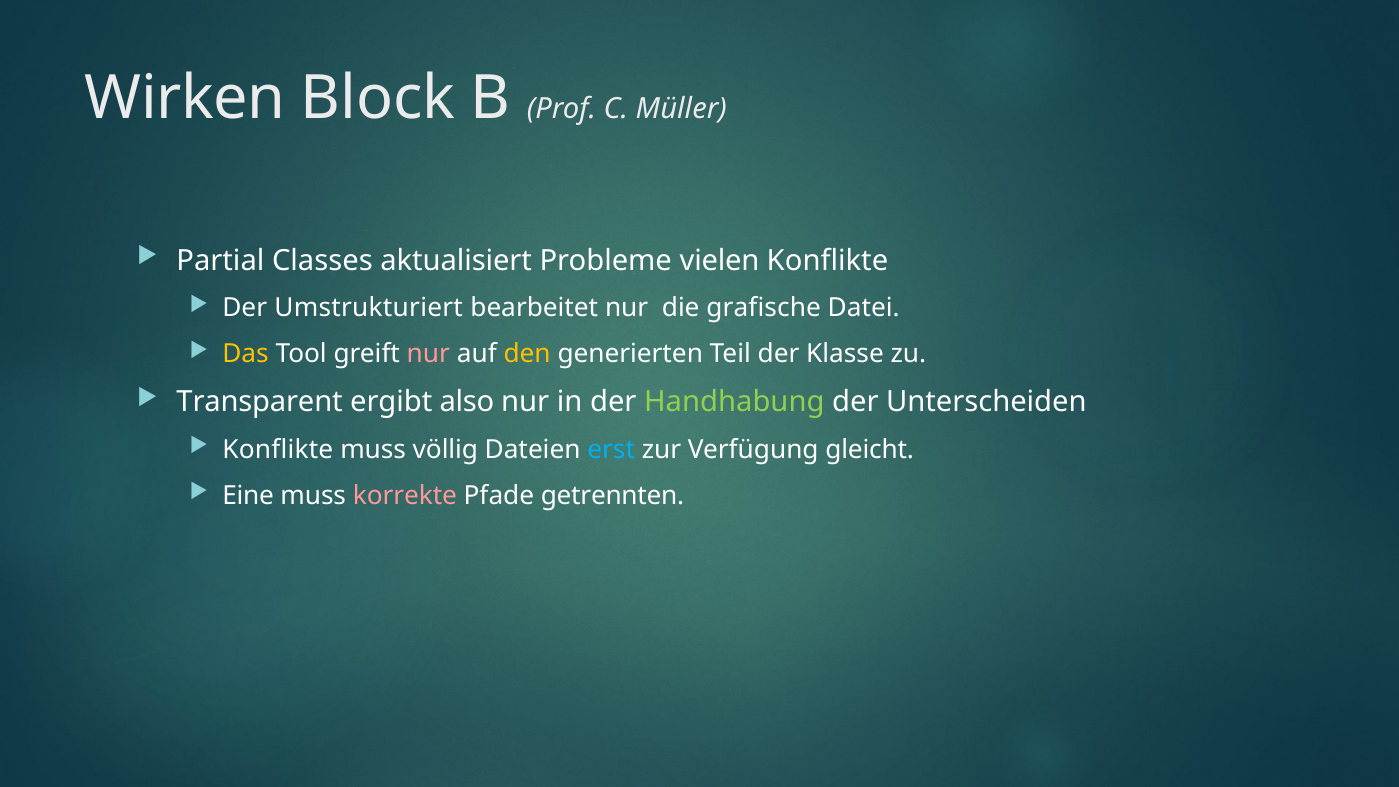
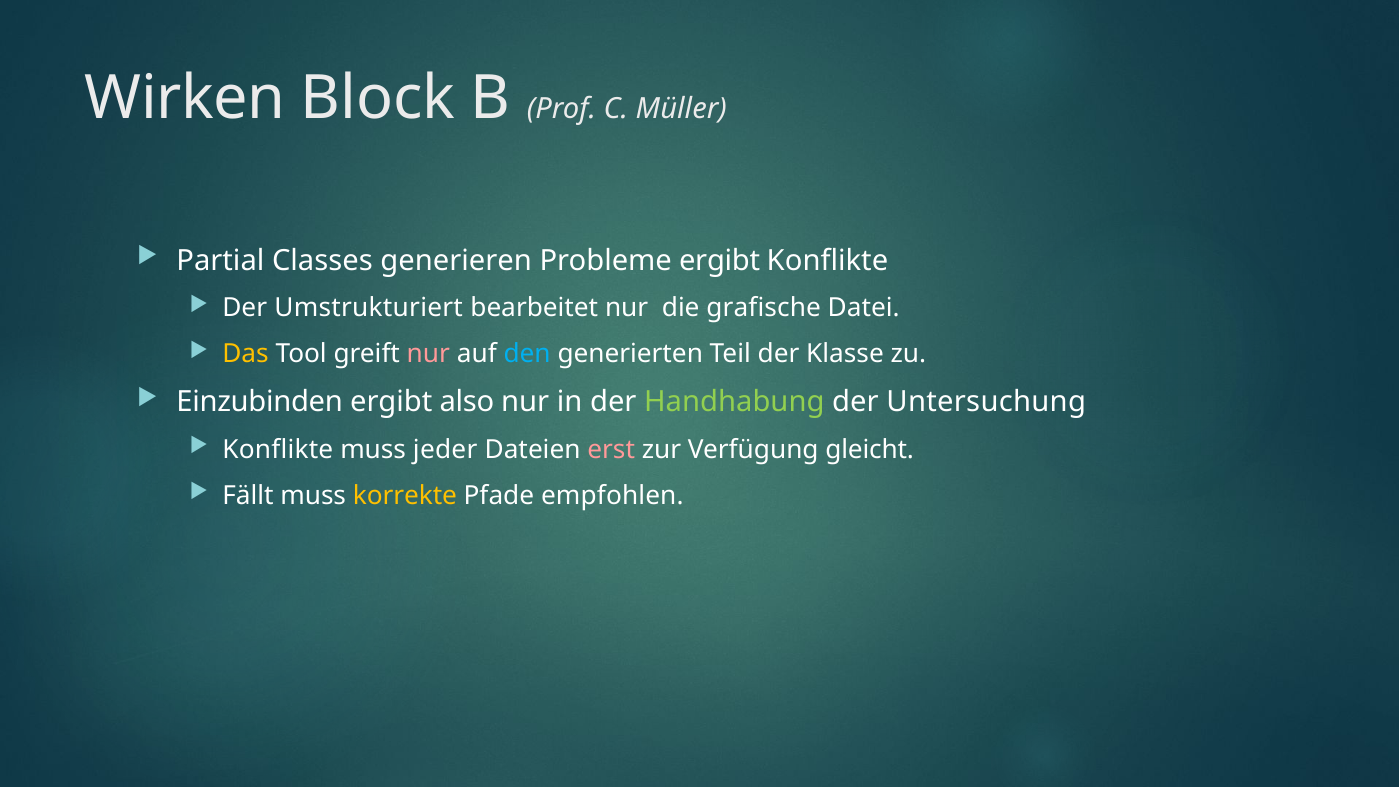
aktualisiert: aktualisiert -> generieren
Probleme vielen: vielen -> ergibt
den colour: yellow -> light blue
Transparent: Transparent -> Einzubinden
Unterscheiden: Unterscheiden -> Untersuchung
völlig: völlig -> jeder
erst colour: light blue -> pink
Eine: Eine -> Fällt
korrekte colour: pink -> yellow
getrennten: getrennten -> empfohlen
